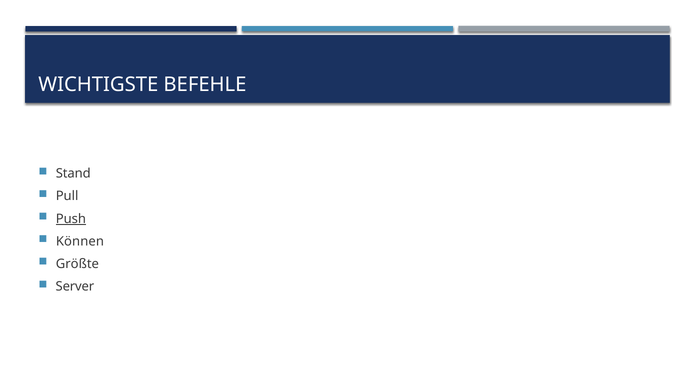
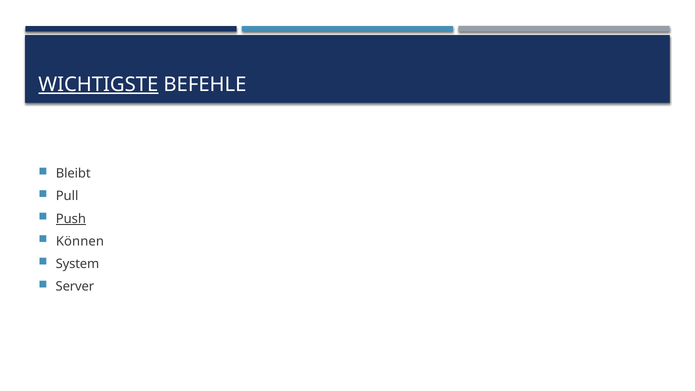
WICHTIGSTE underline: none -> present
Stand: Stand -> Bleibt
Größte: Größte -> System
